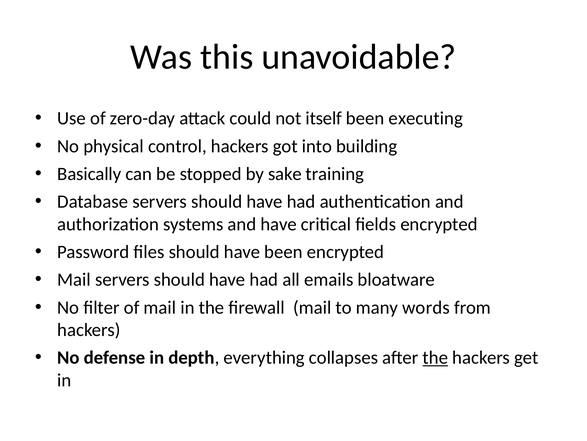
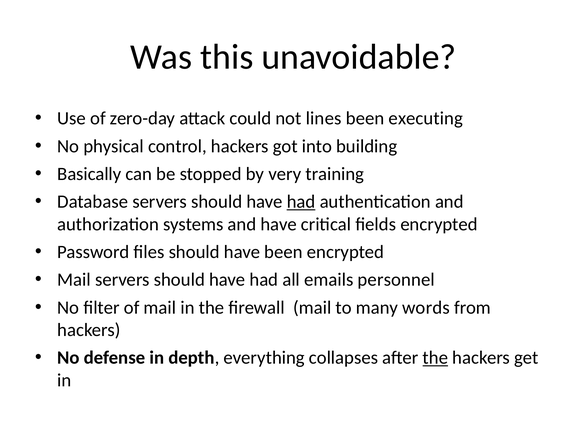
itself: itself -> lines
sake: sake -> very
had at (301, 201) underline: none -> present
bloatware: bloatware -> personnel
